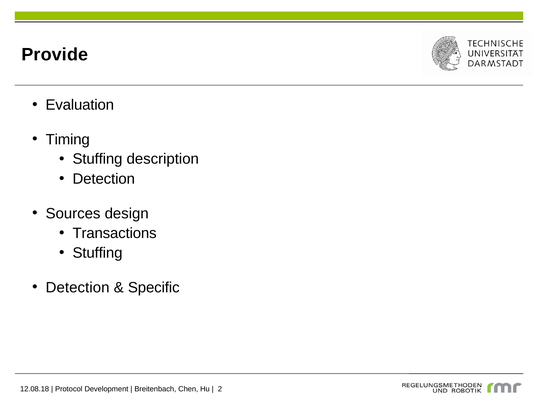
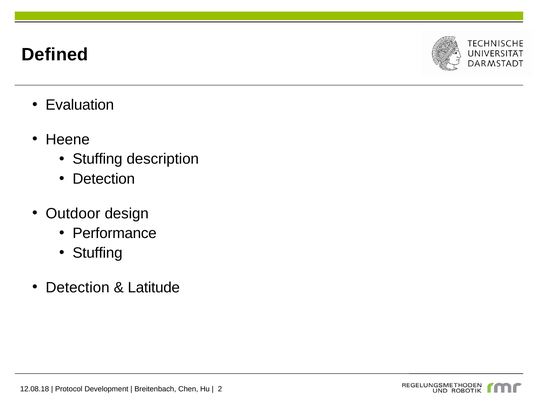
Provide: Provide -> Defined
Timing: Timing -> Heene
Sources: Sources -> Outdoor
Transactions: Transactions -> Performance
Specific: Specific -> Latitude
